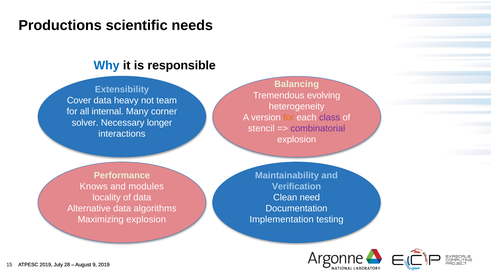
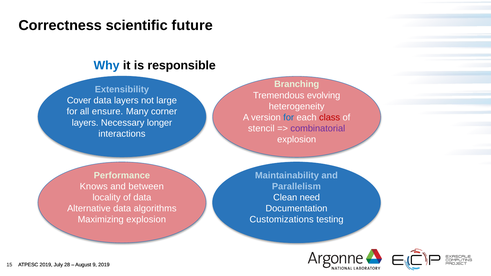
Productions: Productions -> Correctness
needs: needs -> future
Balancing: Balancing -> Branching
data heavy: heavy -> layers
team: team -> large
internal: internal -> ensure
for at (289, 117) colour: orange -> blue
class colour: purple -> red
solver at (85, 123): solver -> layers
modules: modules -> between
Verification: Verification -> Parallelism
Implementation: Implementation -> Customizations
